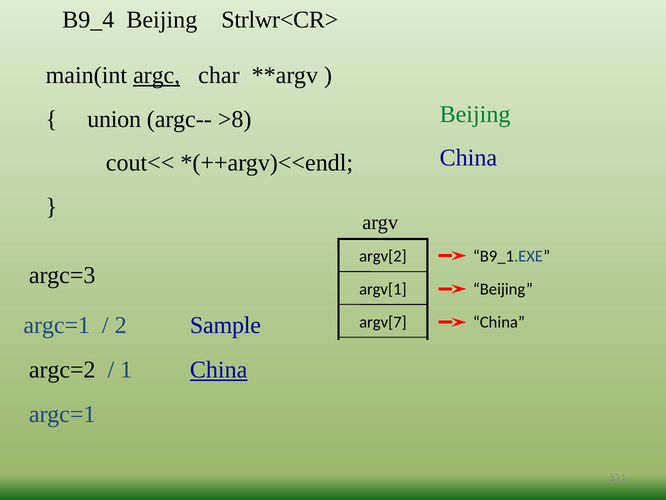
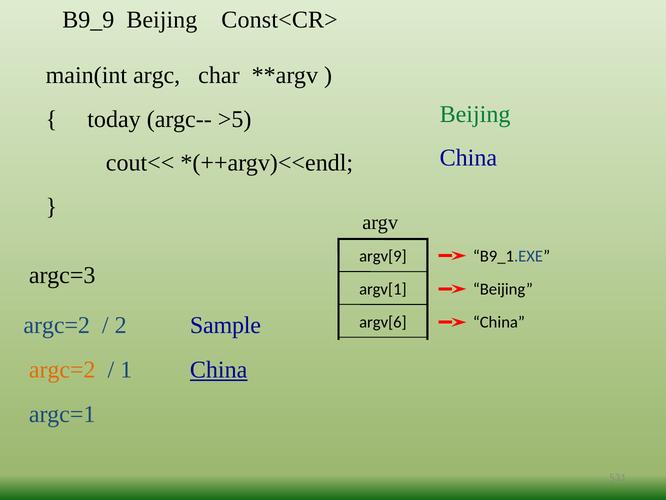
B9_4: B9_4 -> B9_9
Strlwr<CR>: Strlwr<CR> -> Const<CR>
argc underline: present -> none
union: union -> today
>8: >8 -> >5
argv[2: argv[2 -> argv[9
argc=1 at (57, 325): argc=1 -> argc=2
argv[7: argv[7 -> argv[6
argc=2 at (62, 369) colour: black -> orange
